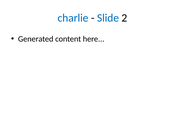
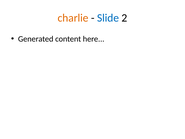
charlie colour: blue -> orange
